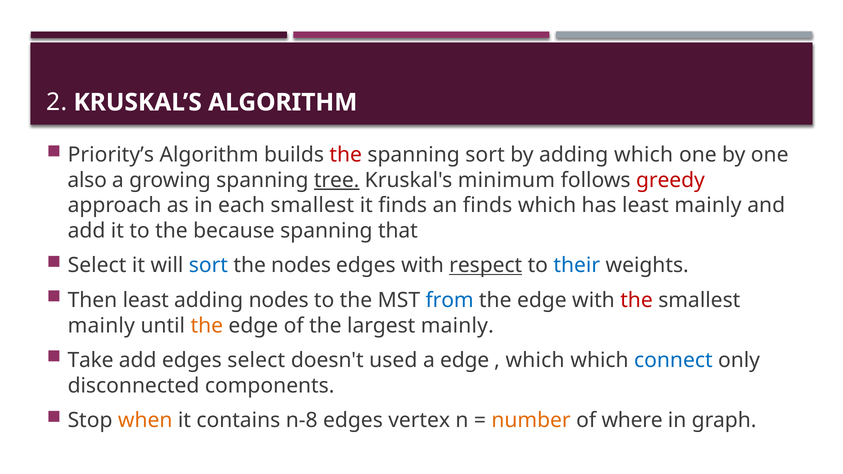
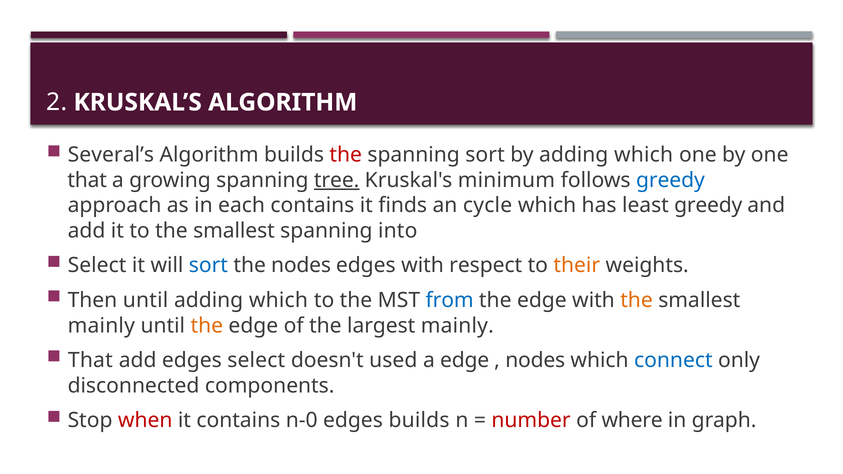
Priority’s: Priority’s -> Several’s
also at (87, 180): also -> that
greedy at (670, 180) colour: red -> blue
each smallest: smallest -> contains
an finds: finds -> cycle
least mainly: mainly -> greedy
to the because: because -> smallest
that: that -> into
respect underline: present -> none
their colour: blue -> orange
Then least: least -> until
nodes at (279, 300): nodes -> which
the at (637, 300) colour: red -> orange
Take at (91, 360): Take -> That
which at (535, 360): which -> nodes
when colour: orange -> red
n-8: n-8 -> n-0
edges vertex: vertex -> builds
number colour: orange -> red
